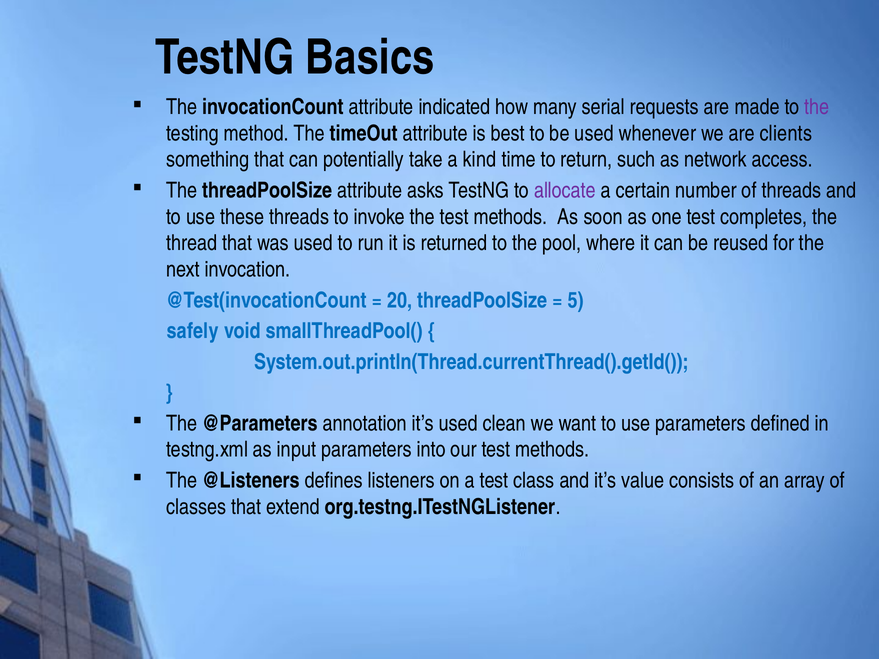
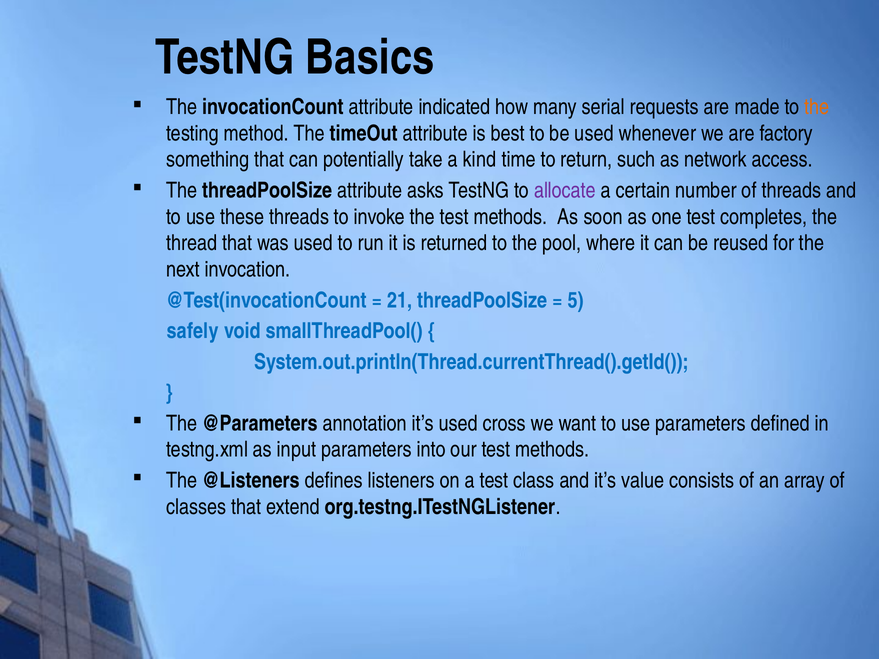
the at (817, 107) colour: purple -> orange
clients: clients -> factory
20: 20 -> 21
clean: clean -> cross
